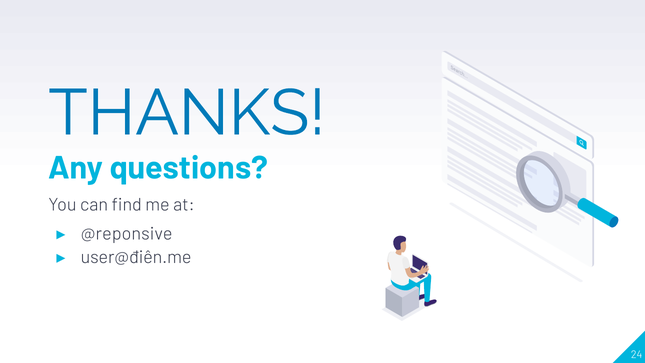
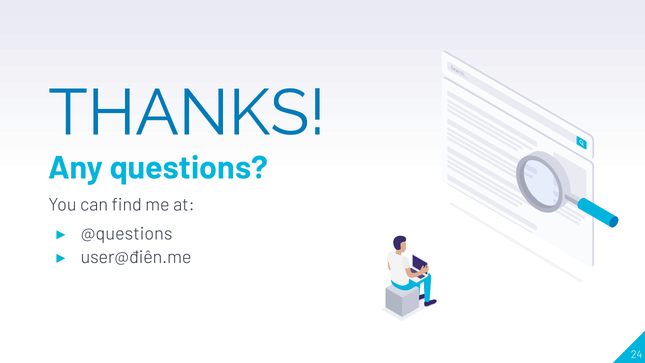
@reponsive: @reponsive -> @questions
